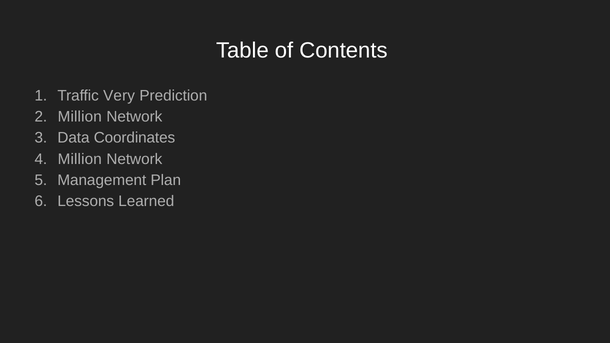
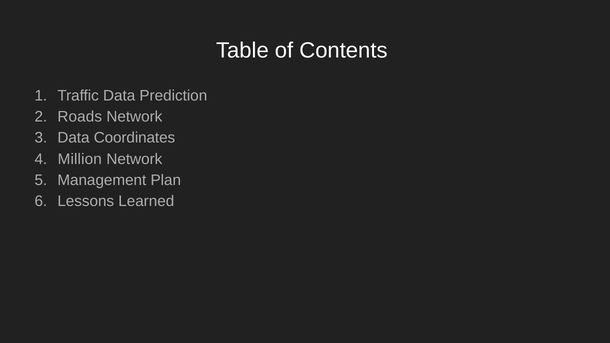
Traffic Very: Very -> Data
Million at (80, 117): Million -> Roads
